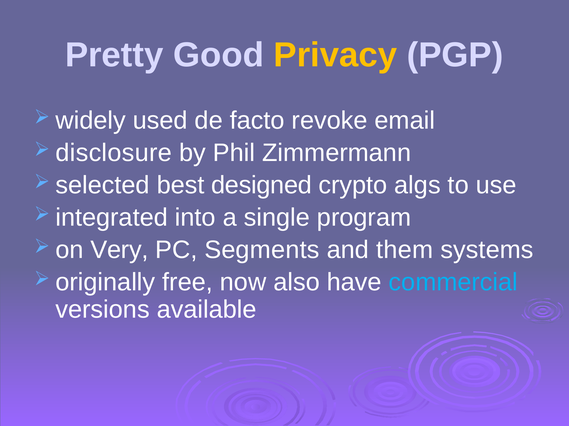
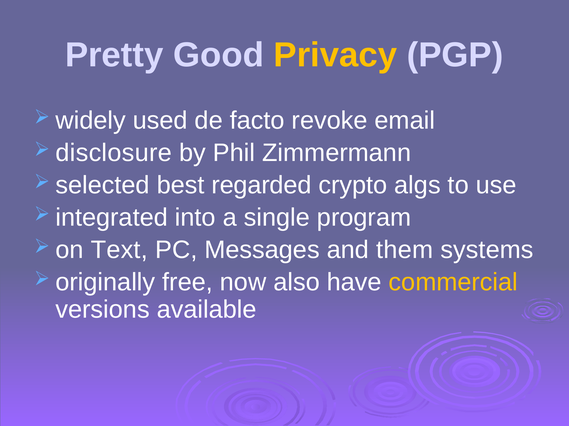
designed: designed -> regarded
Very: Very -> Text
Segments: Segments -> Messages
commercial colour: light blue -> yellow
